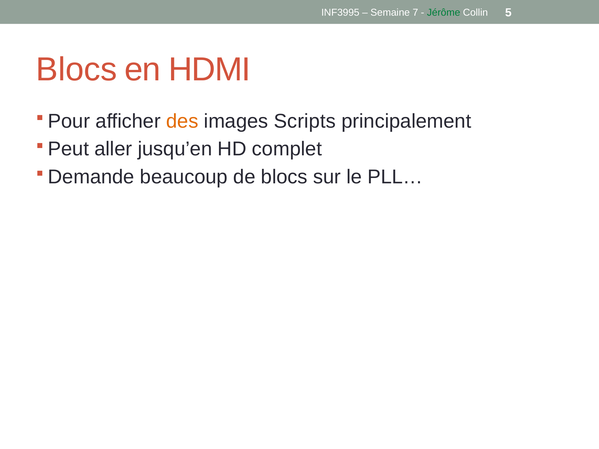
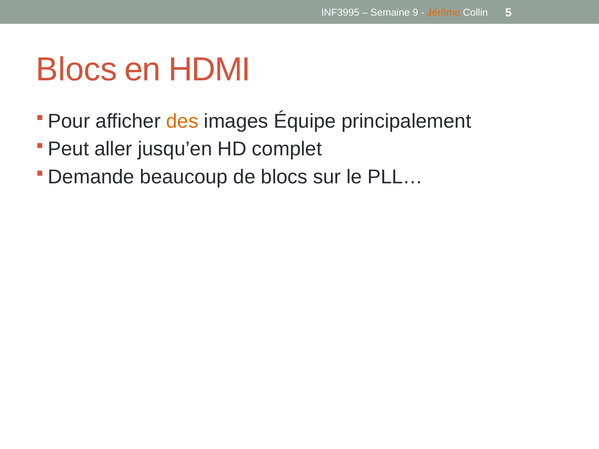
7: 7 -> 9
Jérôme colour: green -> orange
Scripts: Scripts -> Équipe
